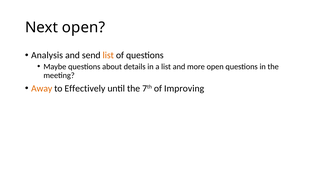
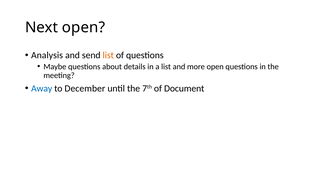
Away colour: orange -> blue
Effectively: Effectively -> December
Improving: Improving -> Document
